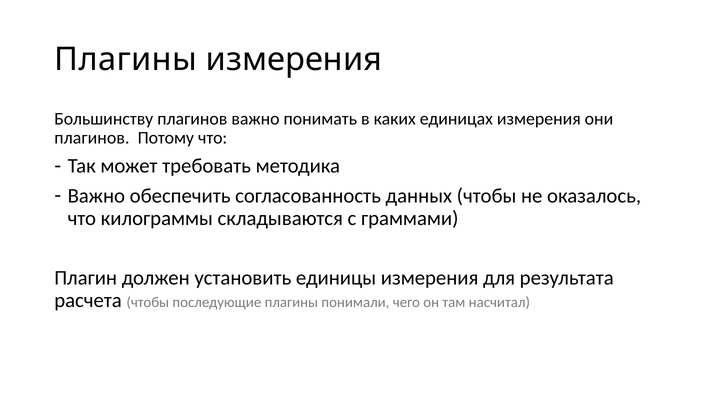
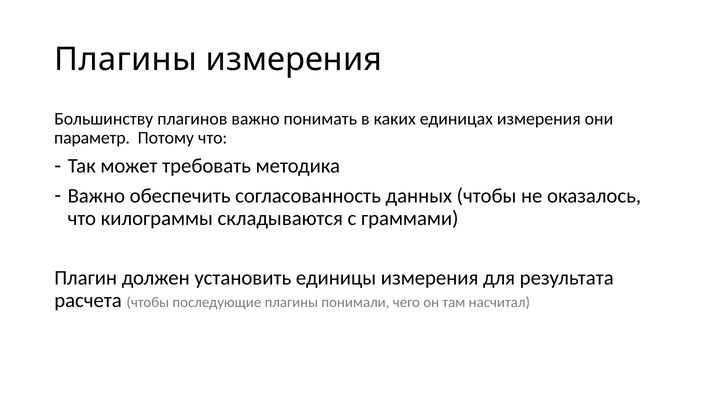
плагинов at (92, 138): плагинов -> параметр
